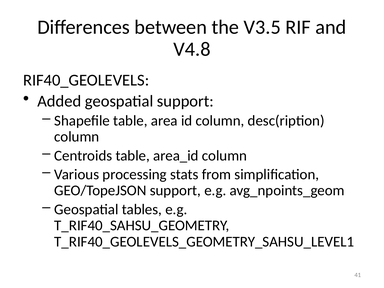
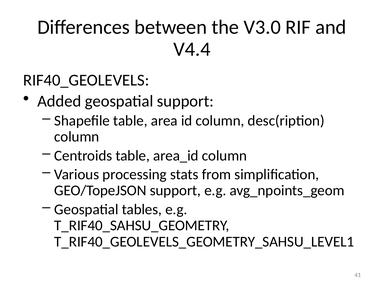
V3.5: V3.5 -> V3.0
V4.8: V4.8 -> V4.4
